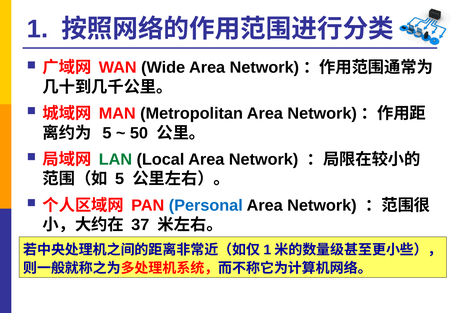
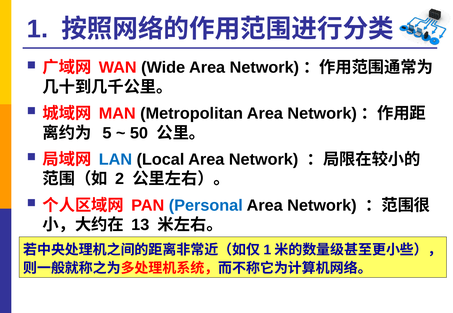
LAN colour: green -> blue
5 at (120, 179): 5 -> 2
37: 37 -> 13
